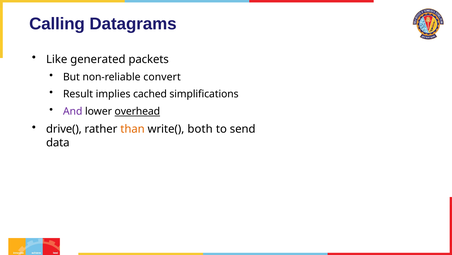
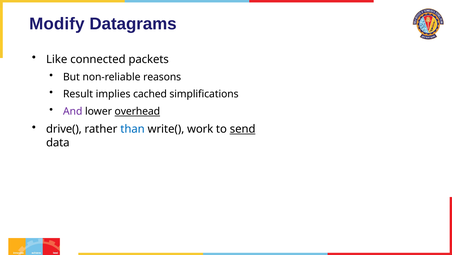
Calling: Calling -> Modify
generated: generated -> connected
convert: convert -> reasons
than colour: orange -> blue
both: both -> work
send underline: none -> present
